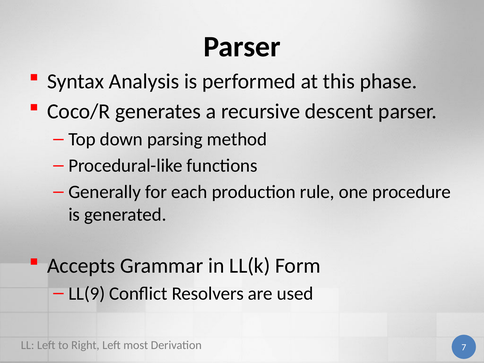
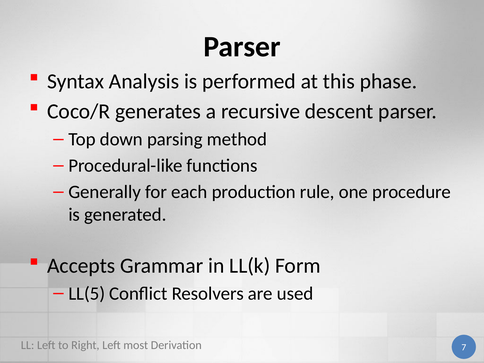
LL(9: LL(9 -> LL(5
